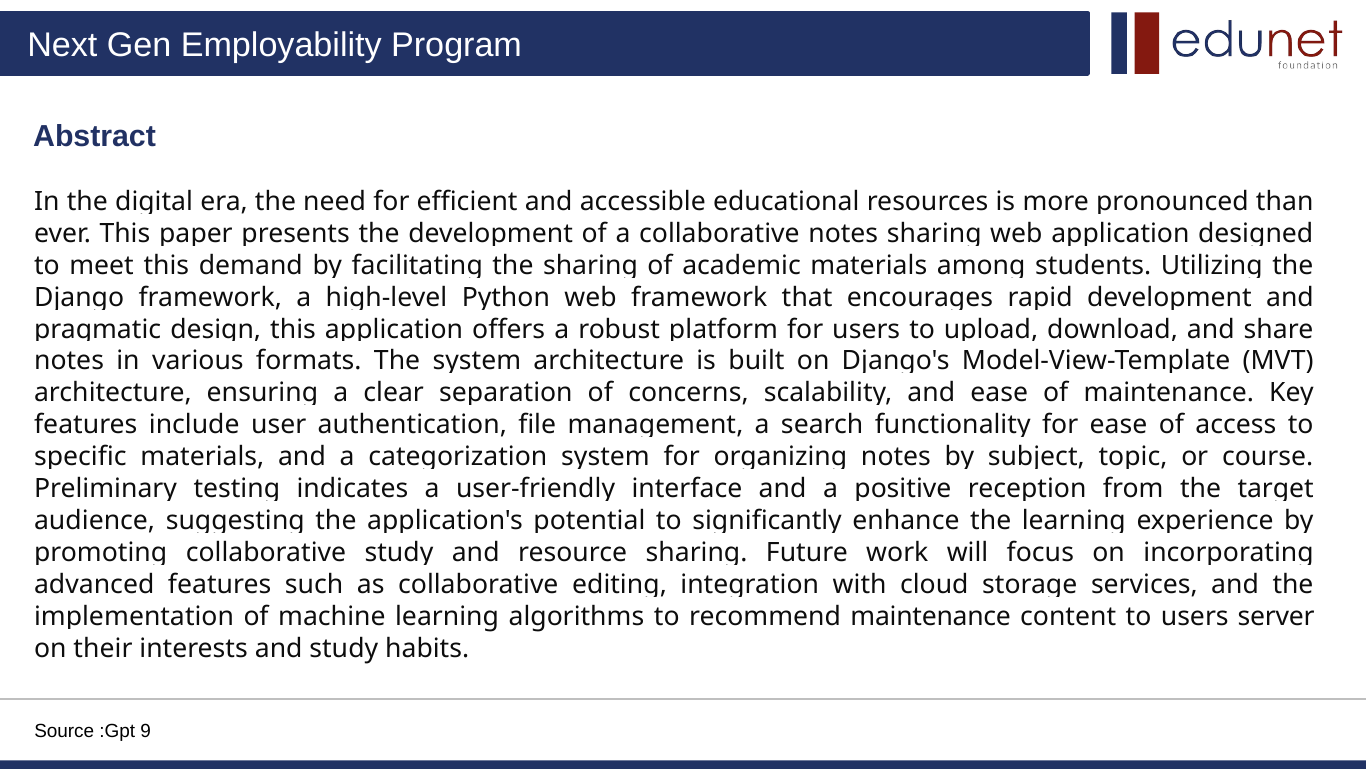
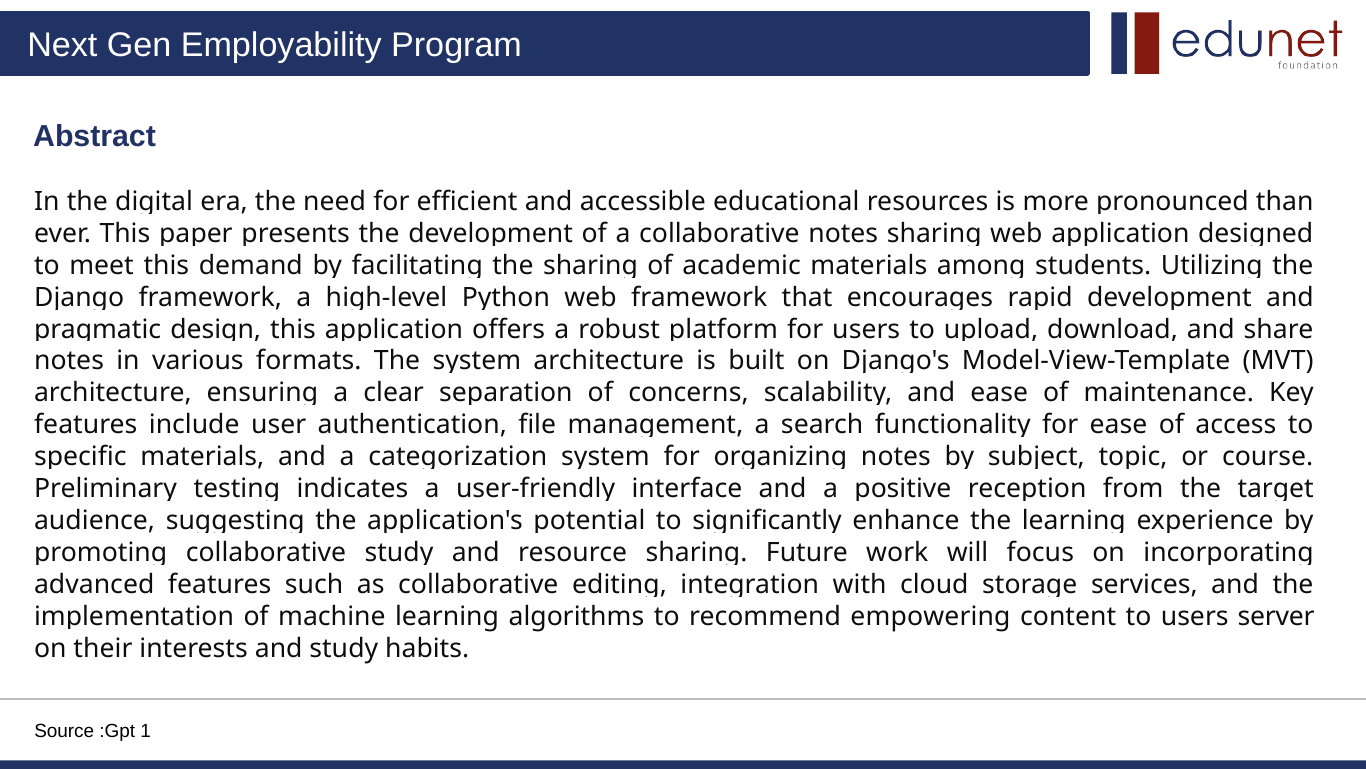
recommend maintenance: maintenance -> empowering
9: 9 -> 1
